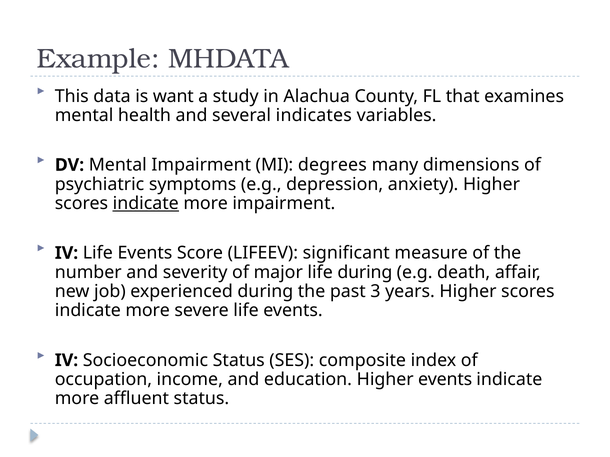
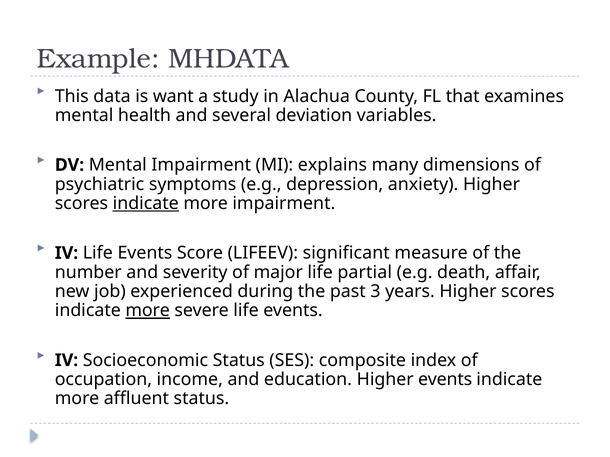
indicates: indicates -> deviation
degrees: degrees -> explains
life during: during -> partial
more at (148, 311) underline: none -> present
